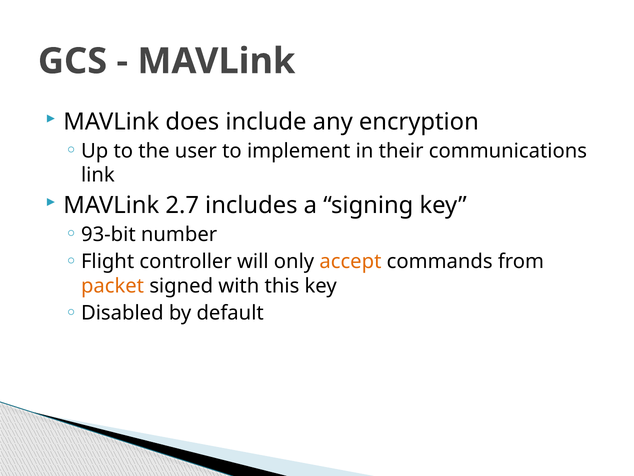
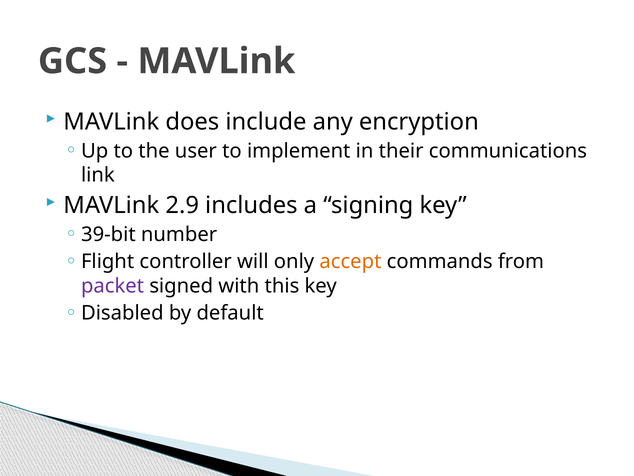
2.7: 2.7 -> 2.9
93-bit: 93-bit -> 39-bit
packet colour: orange -> purple
